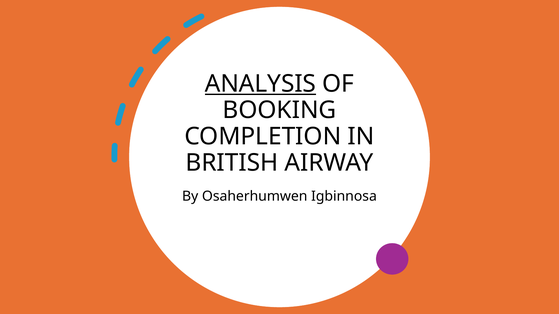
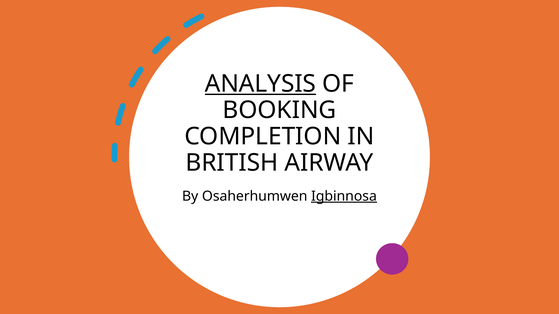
Igbinnosa underline: none -> present
